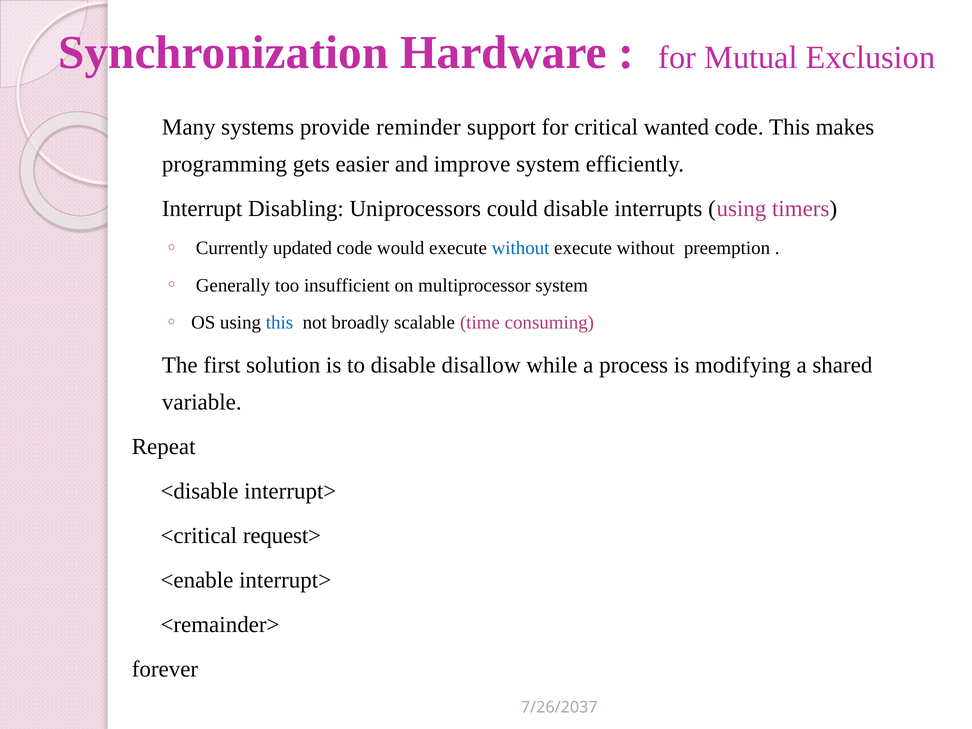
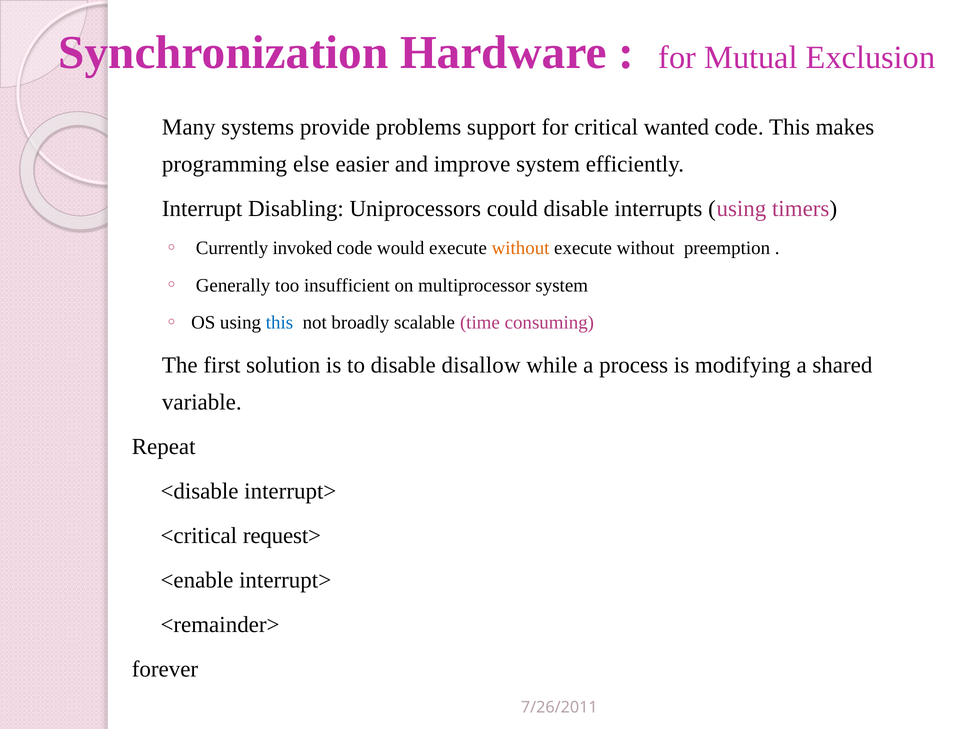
reminder: reminder -> problems
gets: gets -> else
updated: updated -> invoked
without at (521, 248) colour: blue -> orange
7/26/2037: 7/26/2037 -> 7/26/2011
